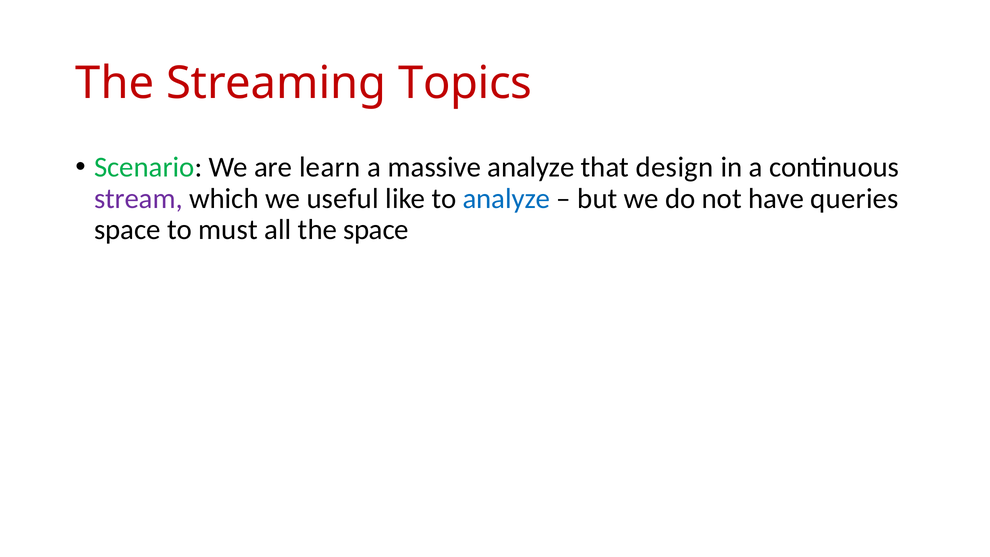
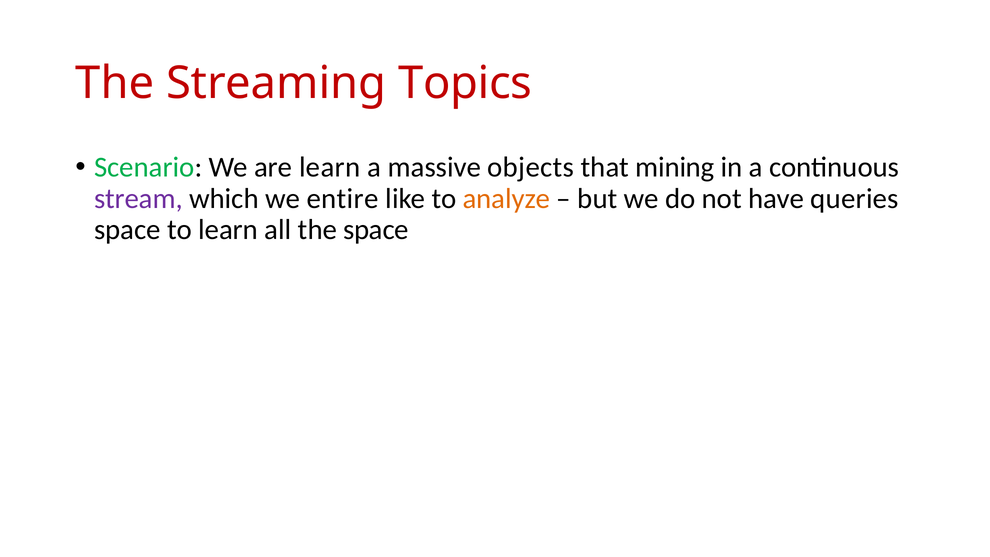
massive analyze: analyze -> objects
design: design -> mining
useful: useful -> entire
analyze at (506, 198) colour: blue -> orange
to must: must -> learn
